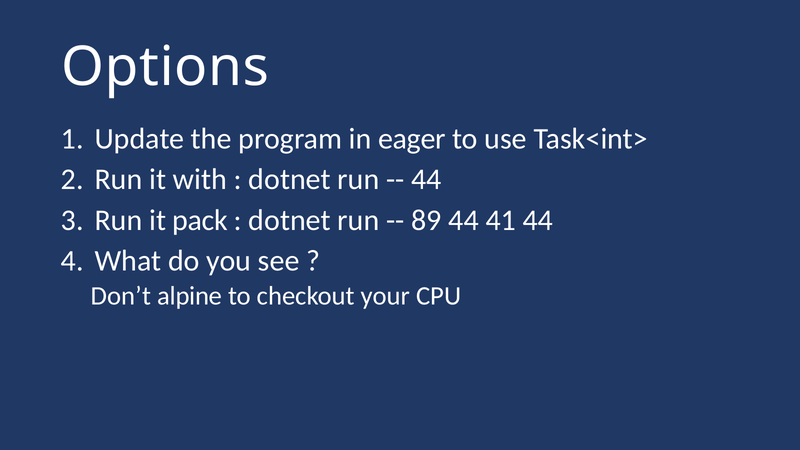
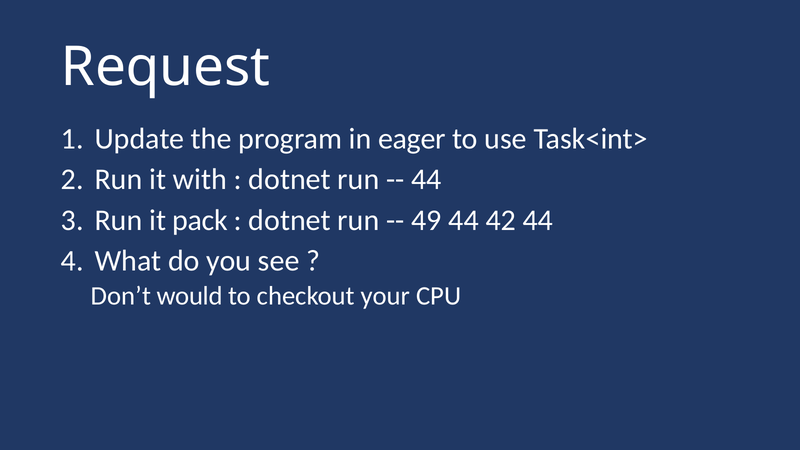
Options: Options -> Request
89: 89 -> 49
41: 41 -> 42
alpine: alpine -> would
